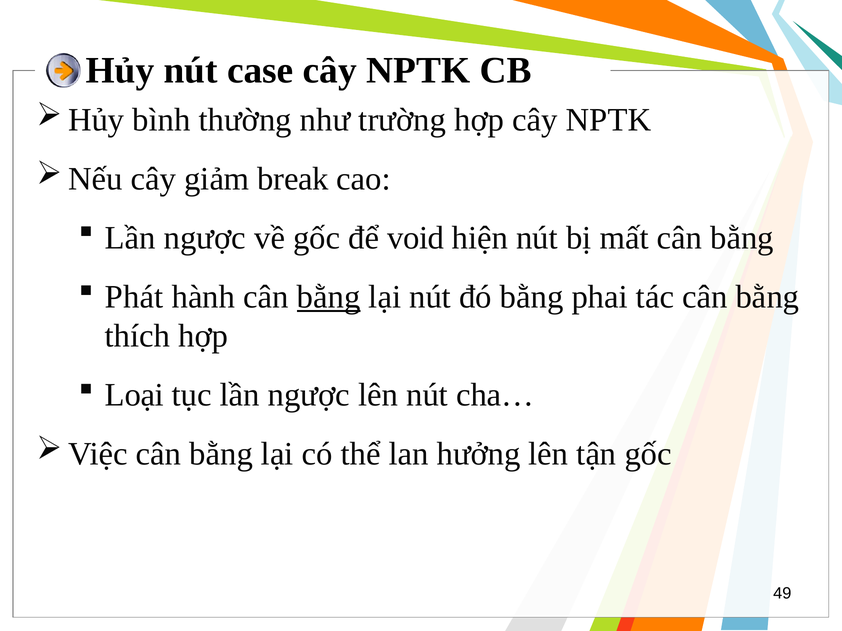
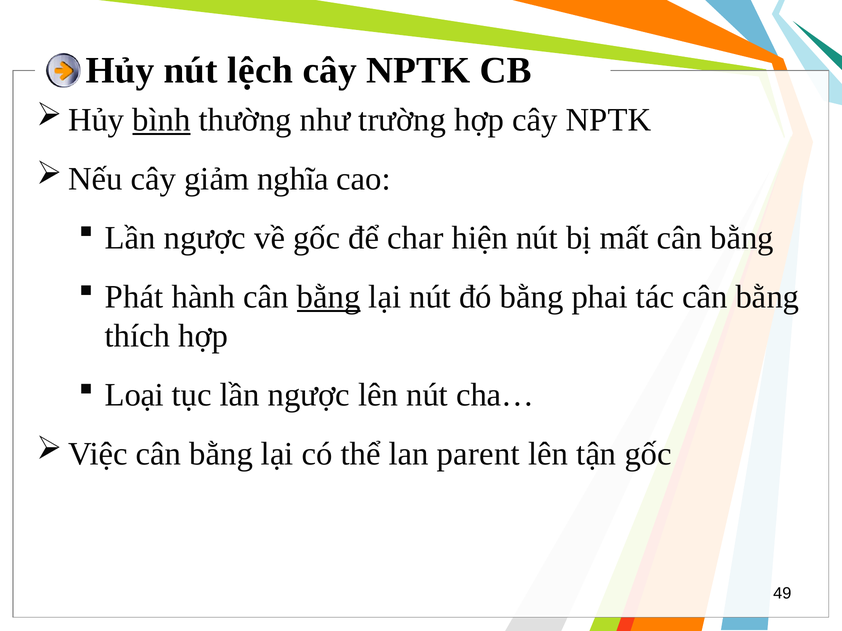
case: case -> lệch
bình underline: none -> present
break: break -> nghĩa
void: void -> char
hưởng: hưởng -> parent
